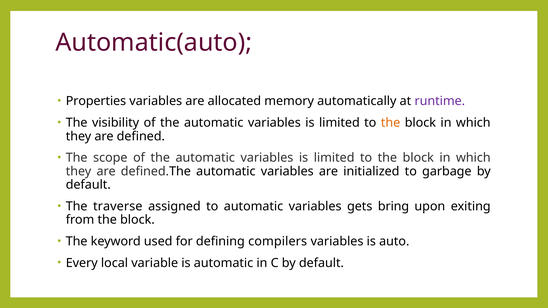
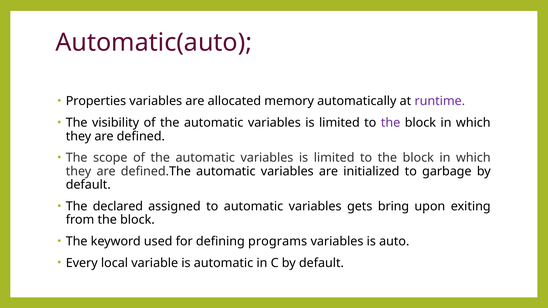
the at (391, 123) colour: orange -> purple
traverse: traverse -> declared
compilers: compilers -> programs
